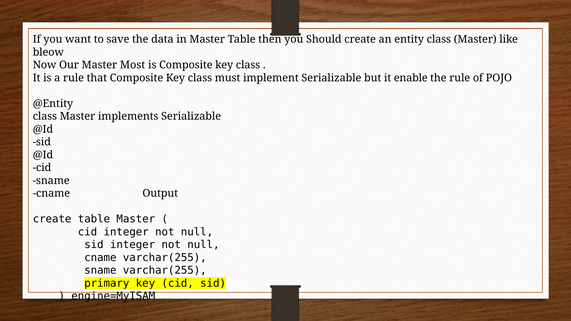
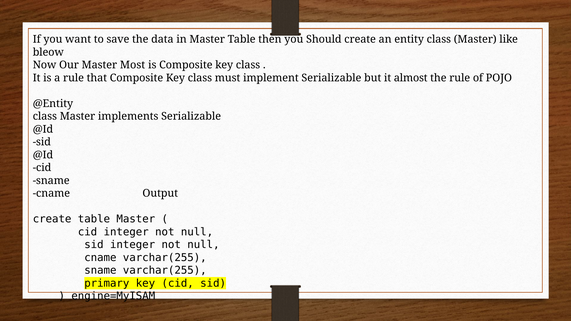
enable: enable -> almost
